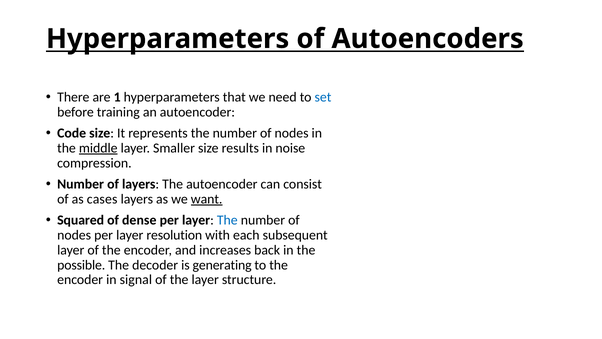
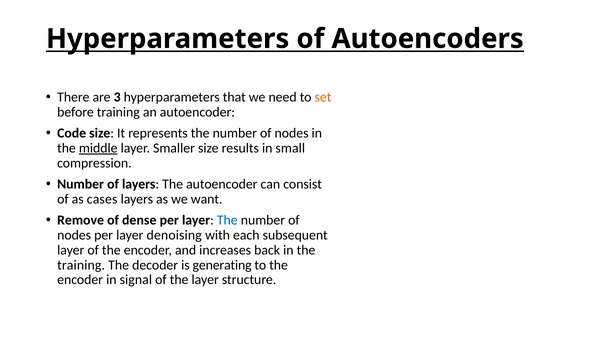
1: 1 -> 3
set colour: blue -> orange
noise: noise -> small
want underline: present -> none
Squared: Squared -> Remove
resolution: resolution -> denoising
possible at (81, 265): possible -> training
